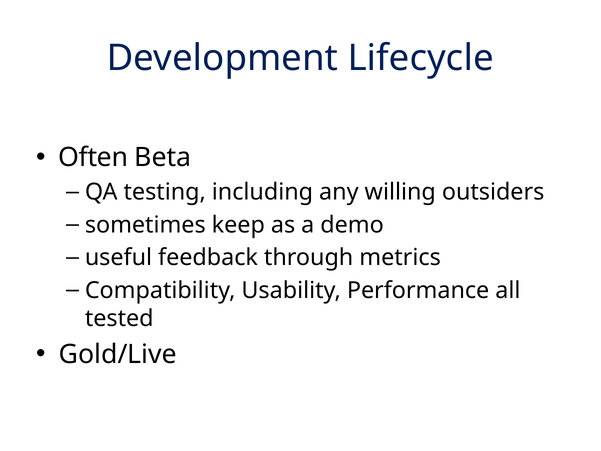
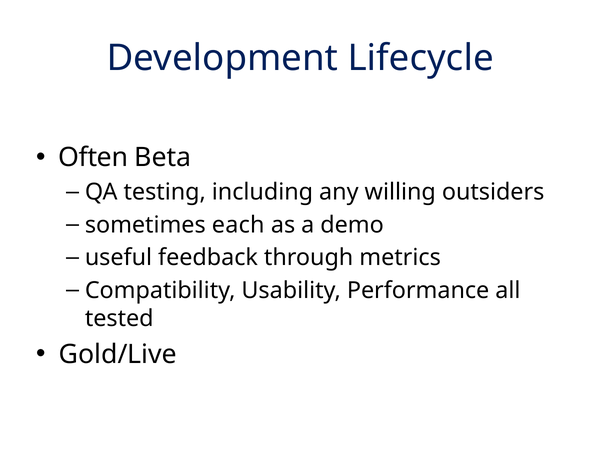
keep: keep -> each
